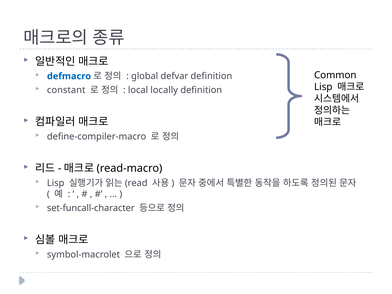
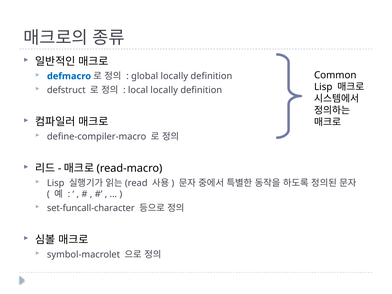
global defvar: defvar -> locally
constant: constant -> defstruct
